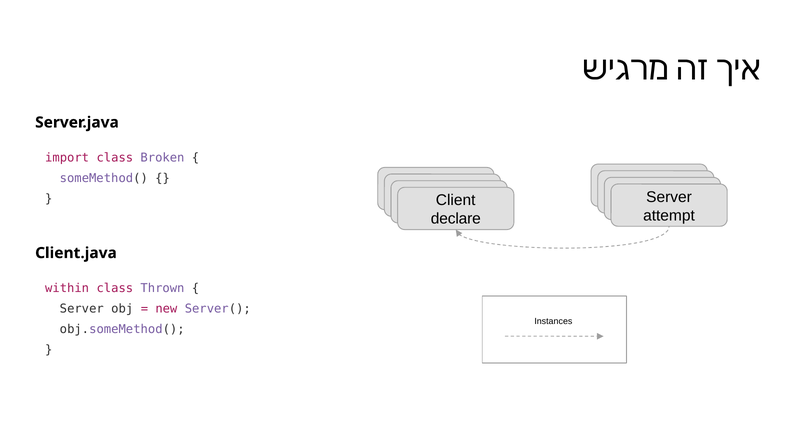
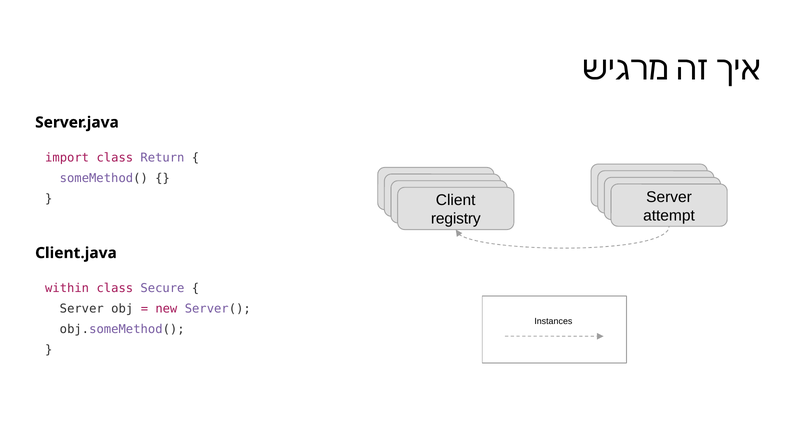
Broken: Broken -> Return
declare: declare -> registry
Thrown: Thrown -> Secure
